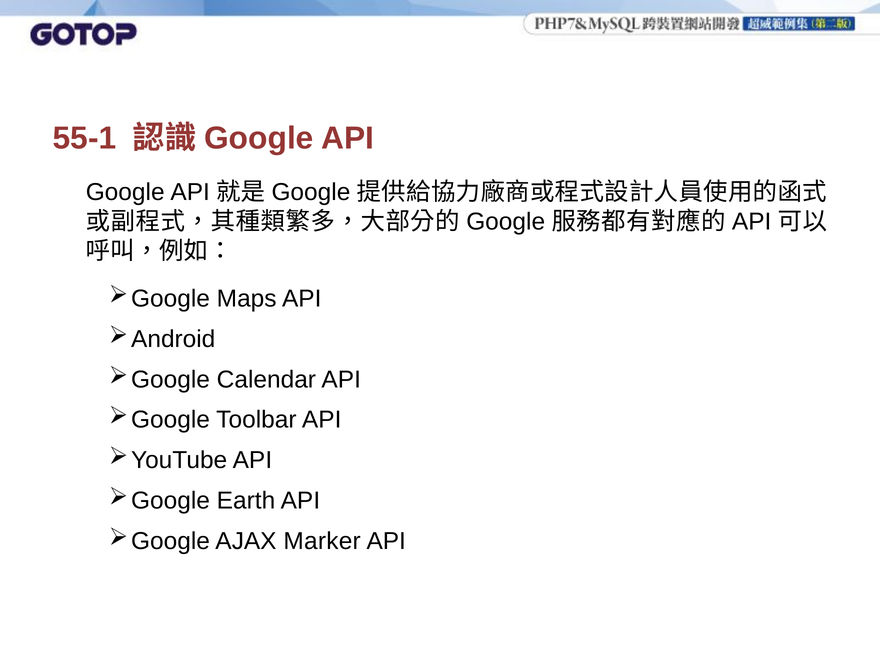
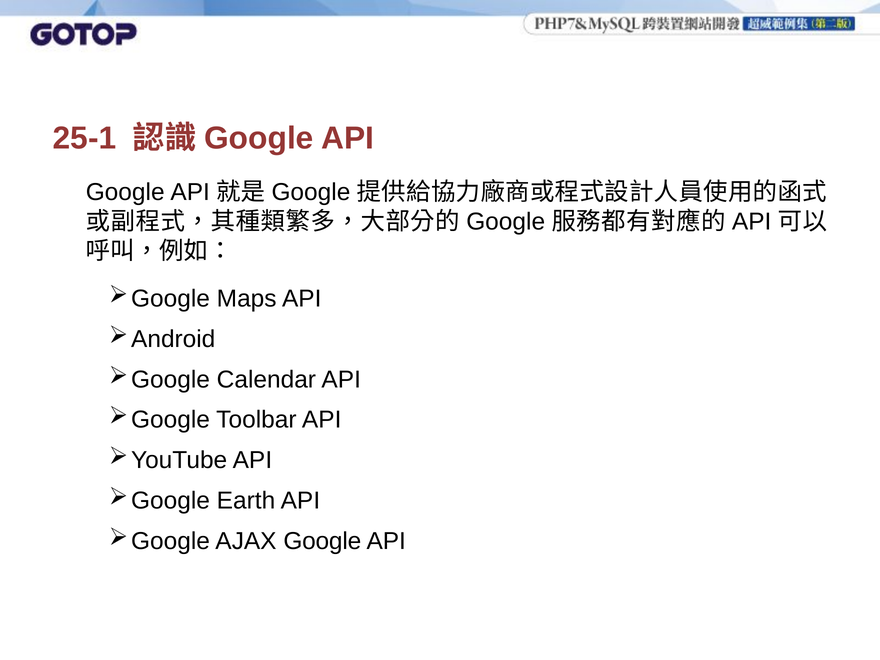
55-1: 55-1 -> 25-1
AJAX Marker: Marker -> Google
